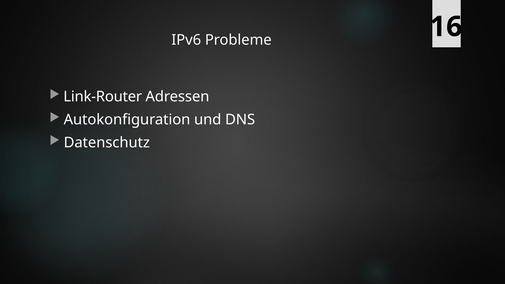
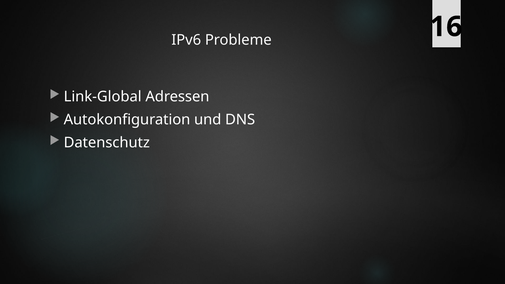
Link-Router: Link-Router -> Link-Global
